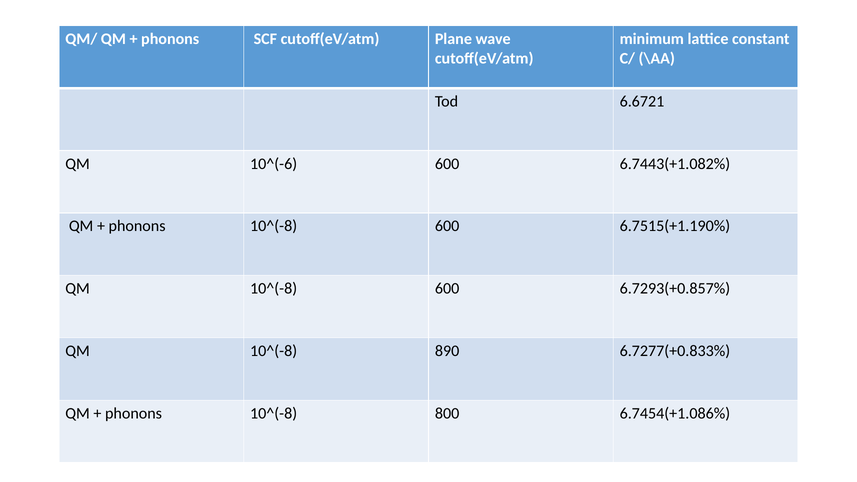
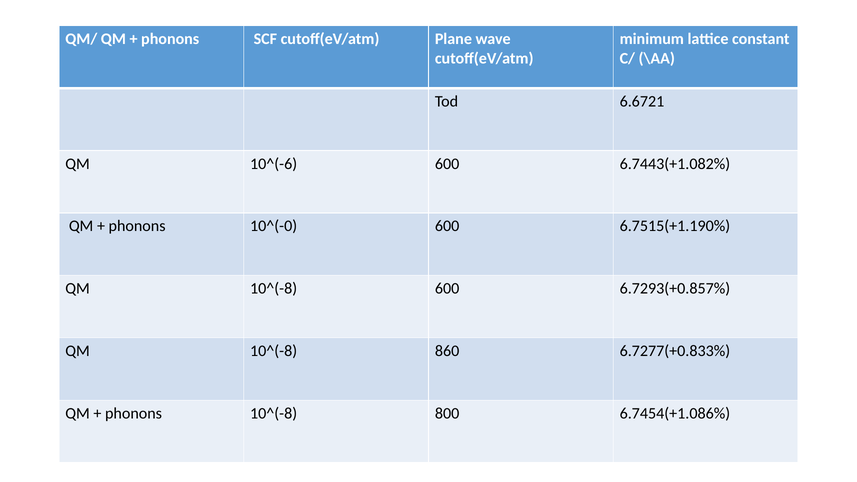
10^(-8 at (274, 226): 10^(-8 -> 10^(-0
890: 890 -> 860
